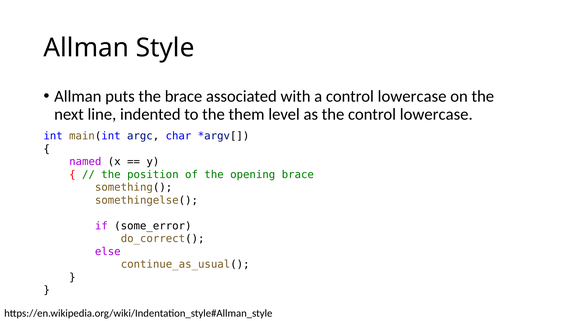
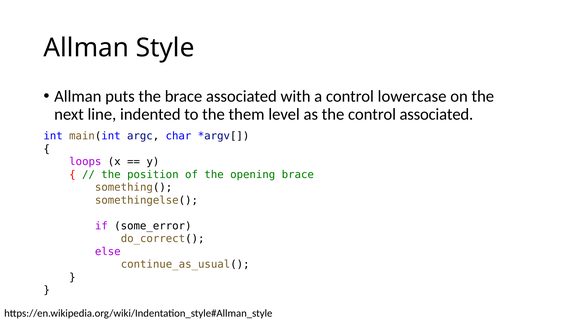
the control lowercase: lowercase -> associated
named: named -> loops
